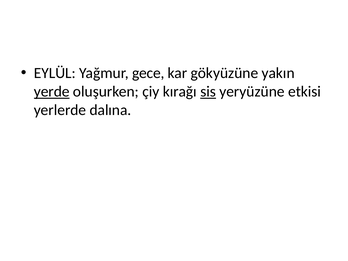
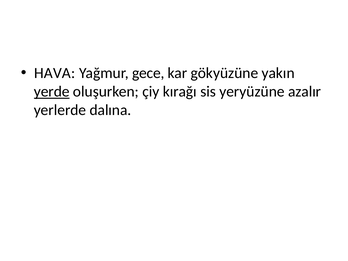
EYLÜL: EYLÜL -> HAVA
sis underline: present -> none
etkisi: etkisi -> azalır
